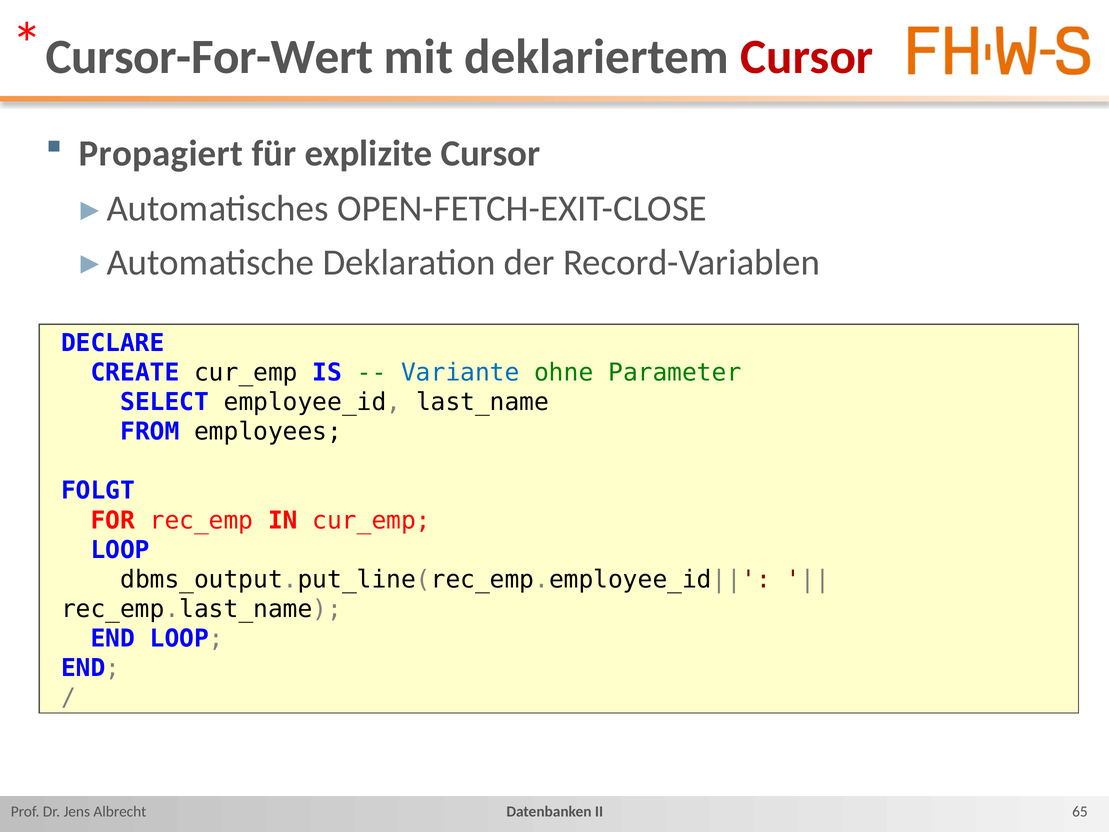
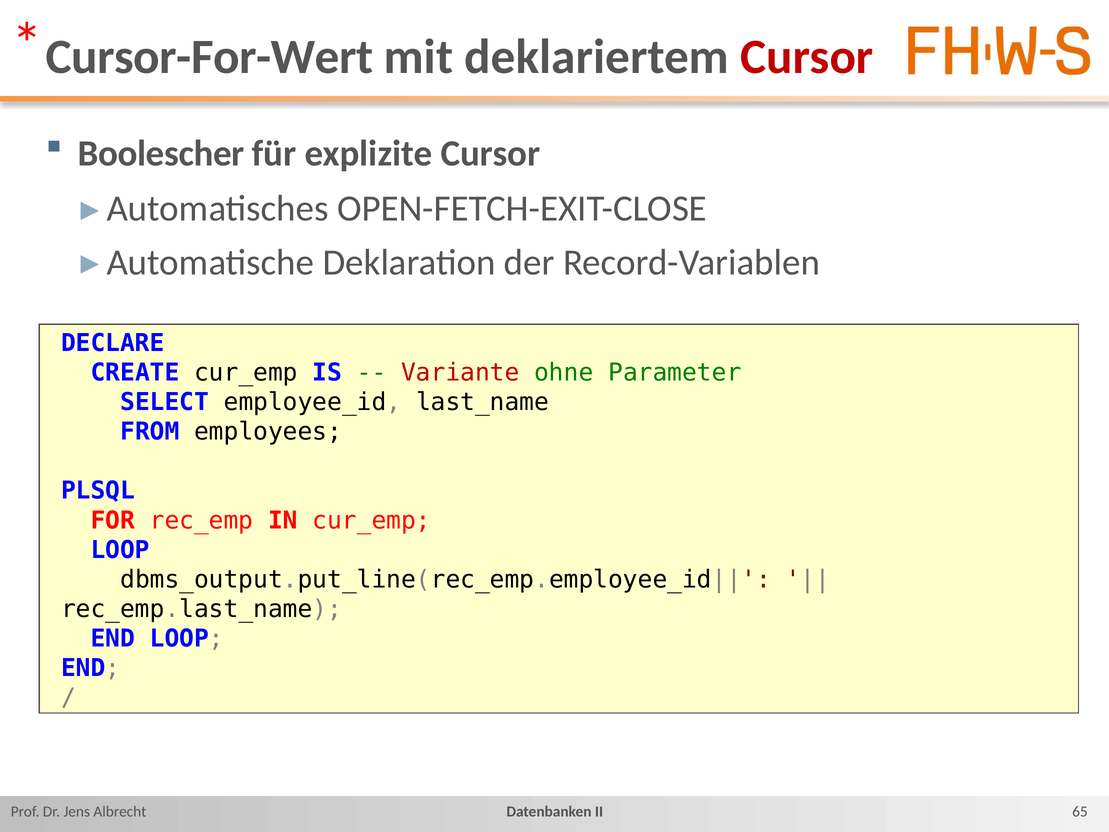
Propagiert: Propagiert -> Boolescher
Variante colour: blue -> red
FOLGT: FOLGT -> PLSQL
